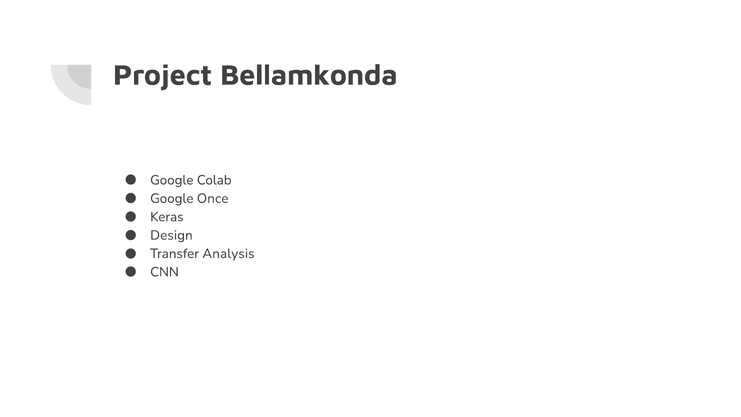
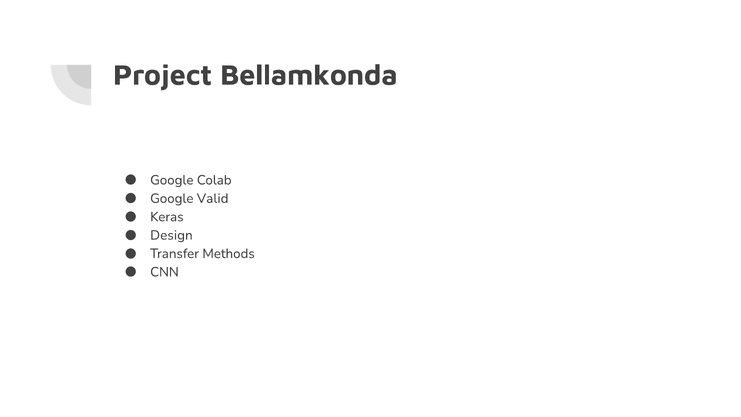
Once: Once -> Valid
Analysis: Analysis -> Methods
